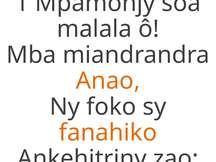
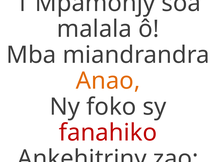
fanahiko colour: orange -> red
